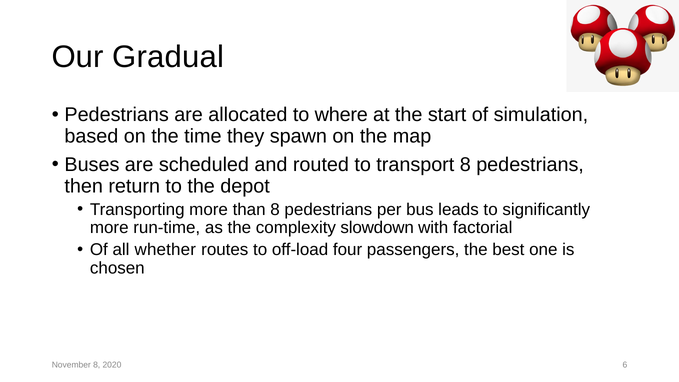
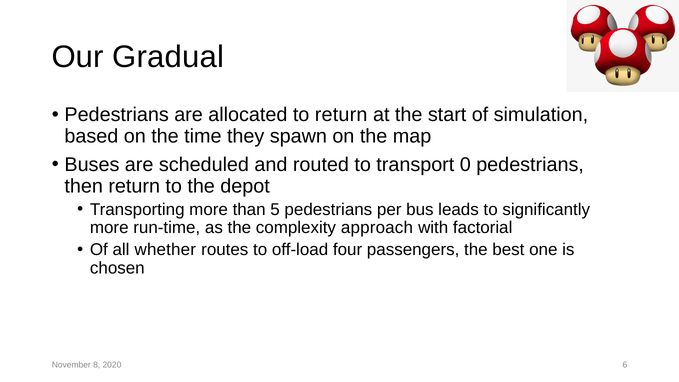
to where: where -> return
transport 8: 8 -> 0
than 8: 8 -> 5
slowdown: slowdown -> approach
